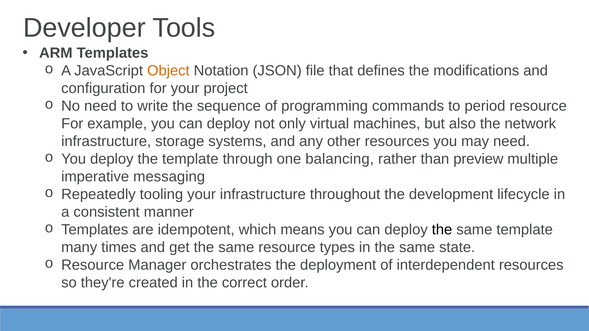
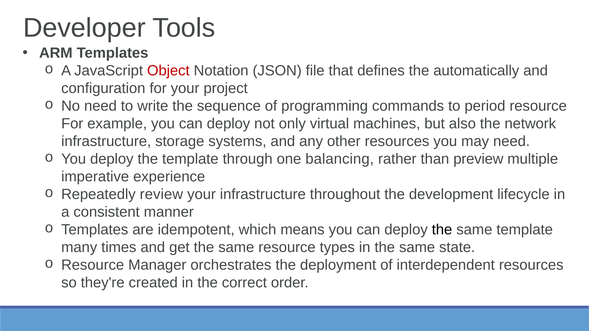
Object colour: orange -> red
modifications: modifications -> automatically
messaging: messaging -> experience
tooling: tooling -> review
